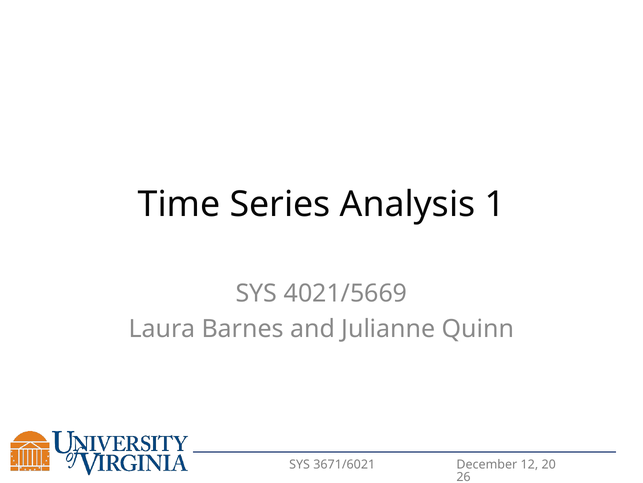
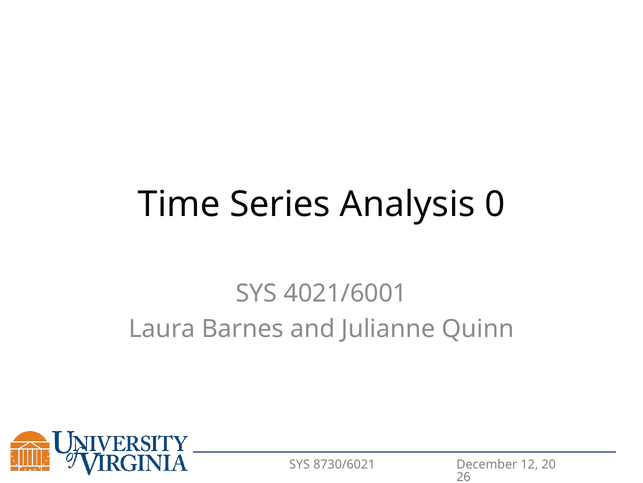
1: 1 -> 0
4021/5669: 4021/5669 -> 4021/6001
3671/6021: 3671/6021 -> 8730/6021
